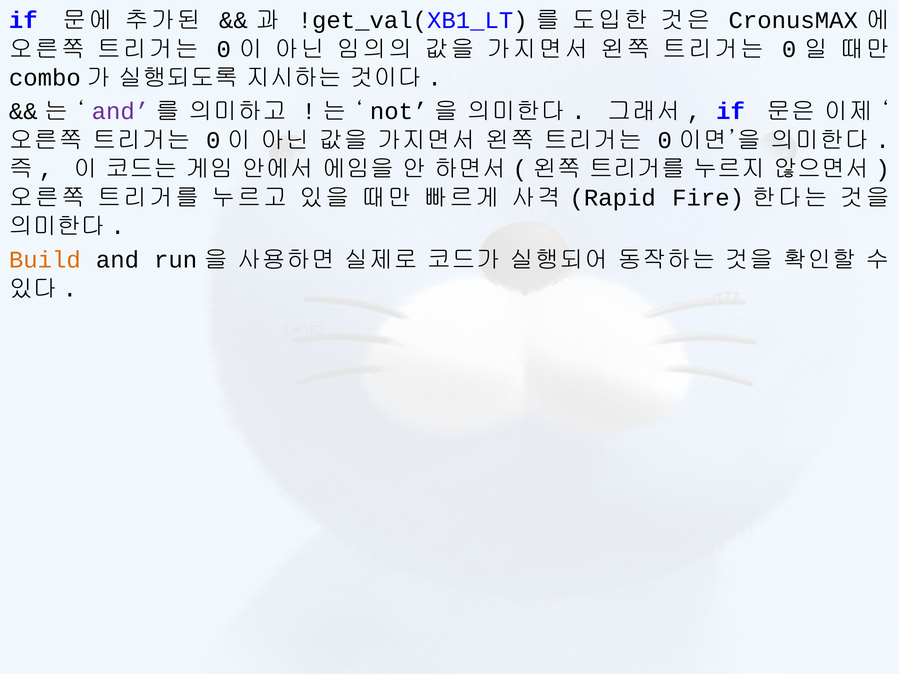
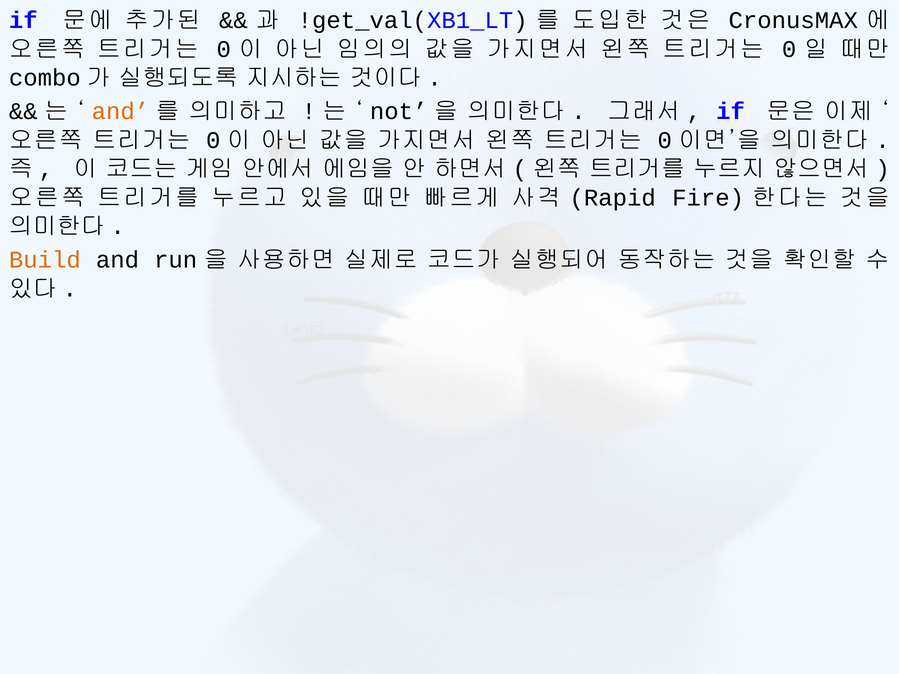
and at (120, 112) colour: purple -> orange
